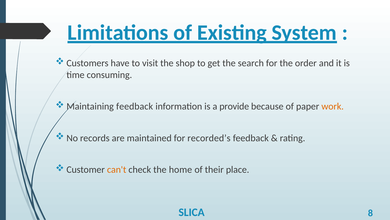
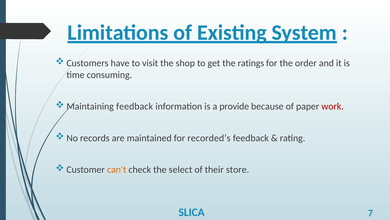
search: search -> ratings
work colour: orange -> red
home: home -> select
place: place -> store
8: 8 -> 7
